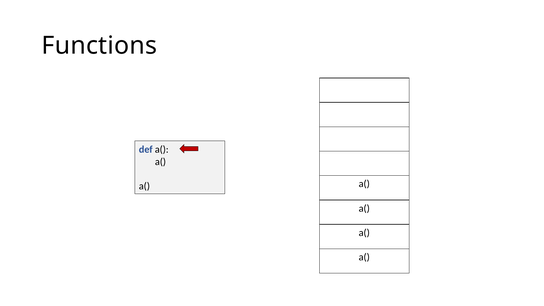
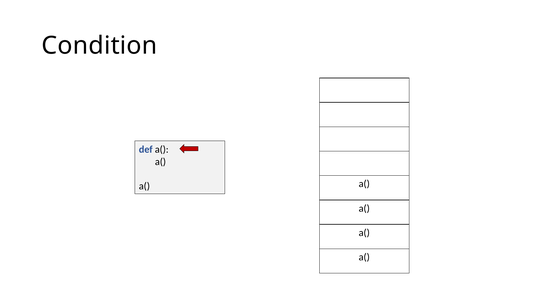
Functions: Functions -> Condition
